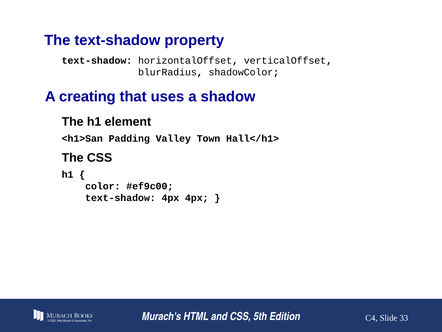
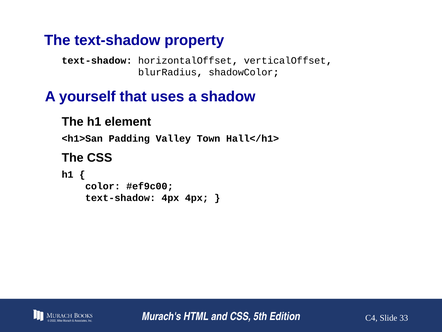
creating: creating -> yourself
